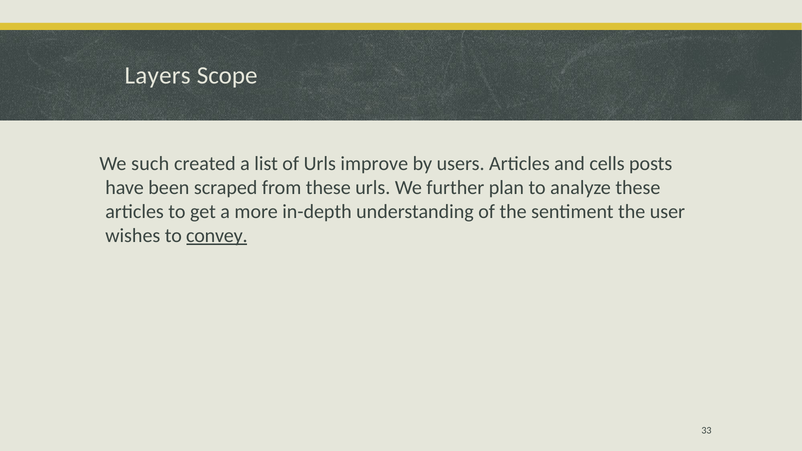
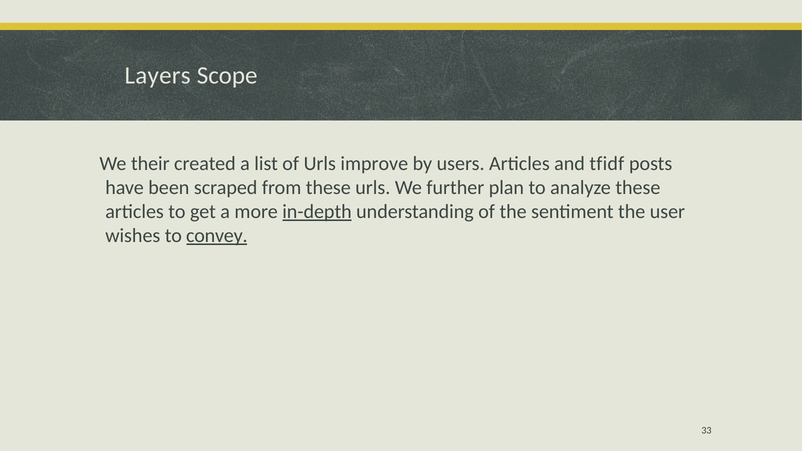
such: such -> their
cells: cells -> tfidf
in-depth underline: none -> present
